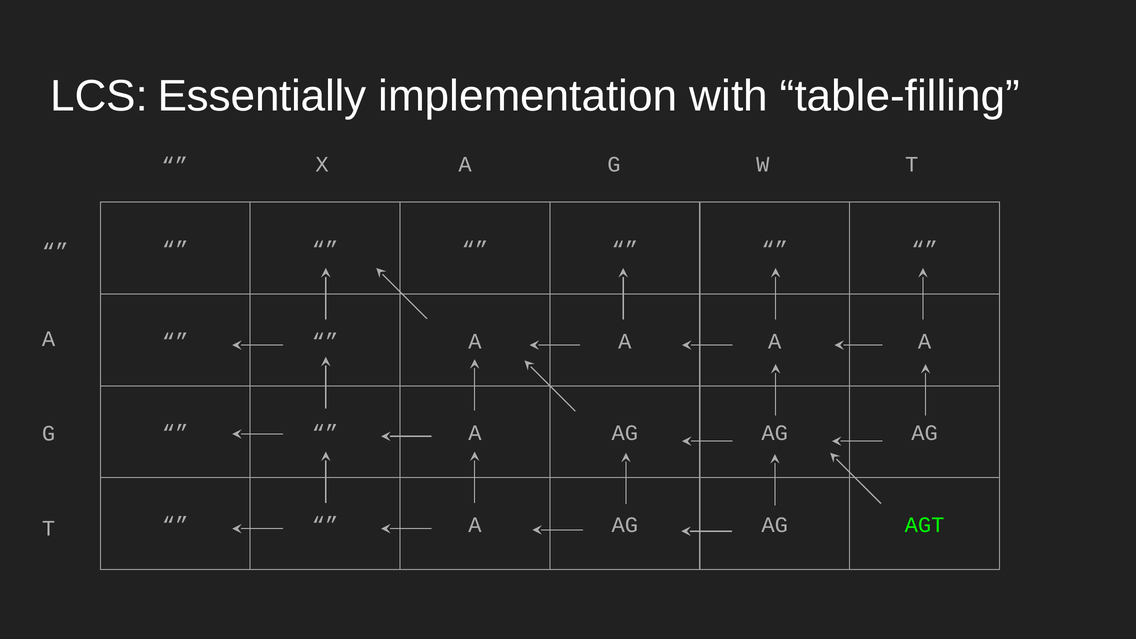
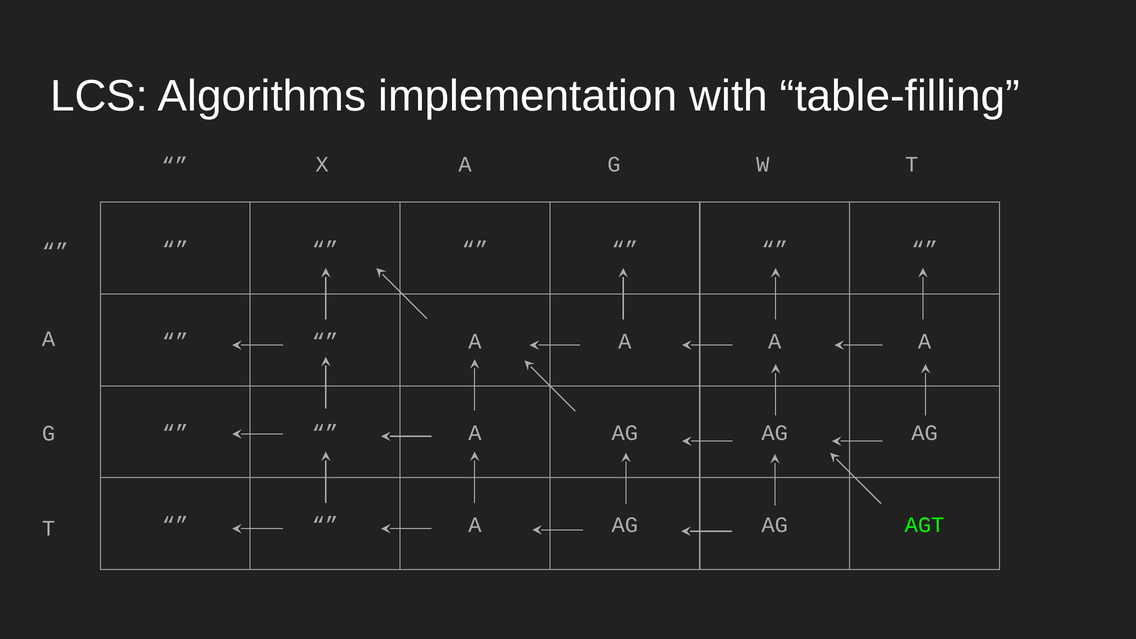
Essentially: Essentially -> Algorithms
